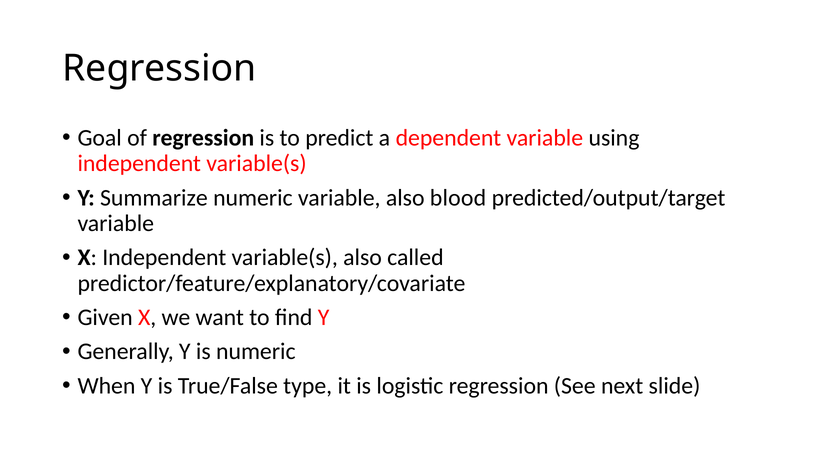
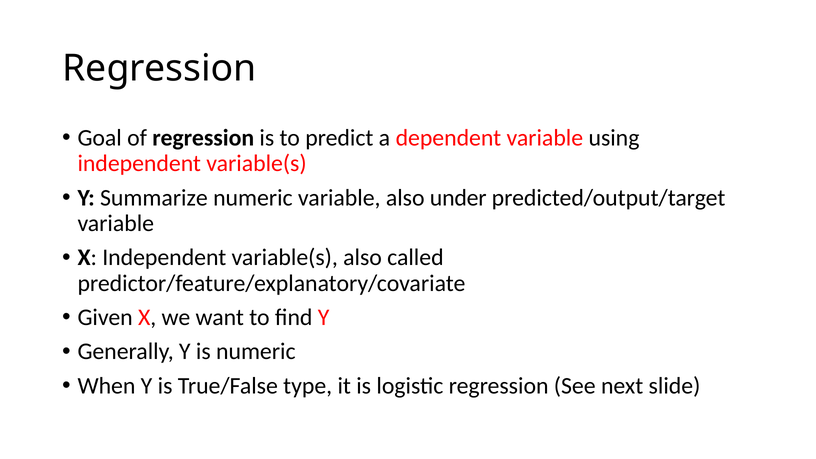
blood: blood -> under
